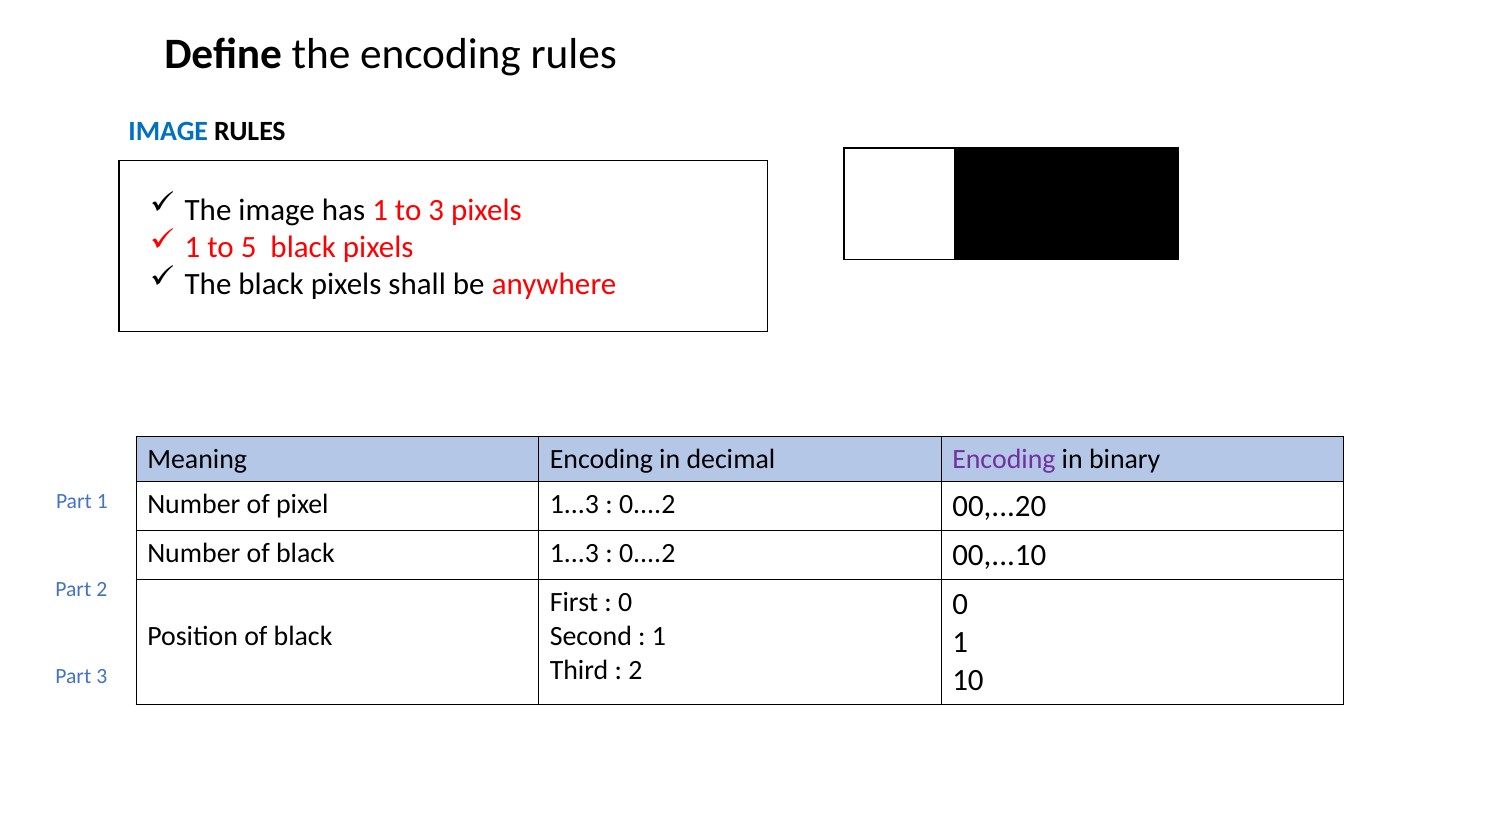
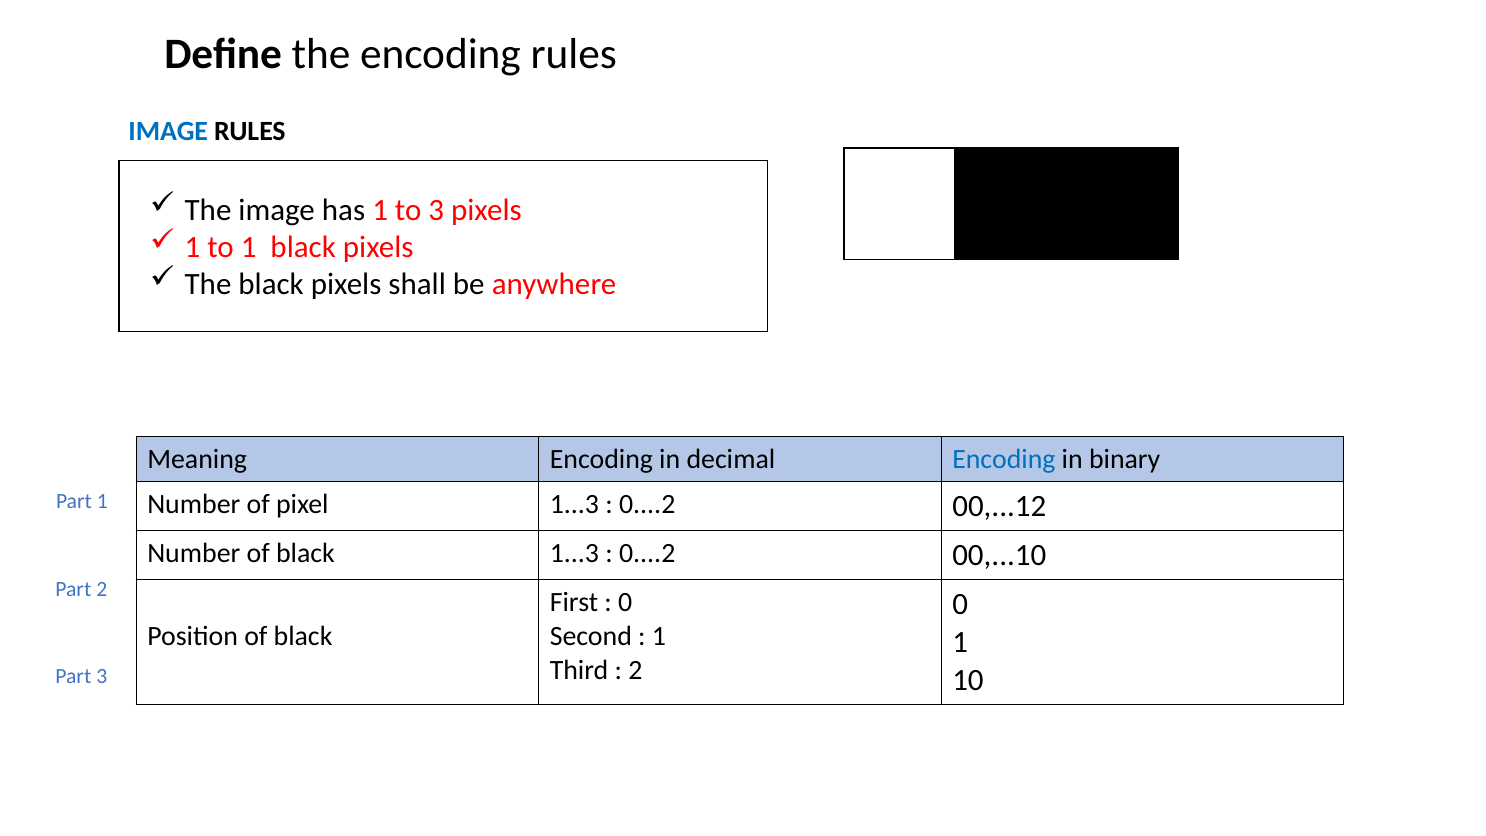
to 5: 5 -> 1
Encoding at (1004, 459) colour: purple -> blue
00,...20: 00,...20 -> 00,...12
